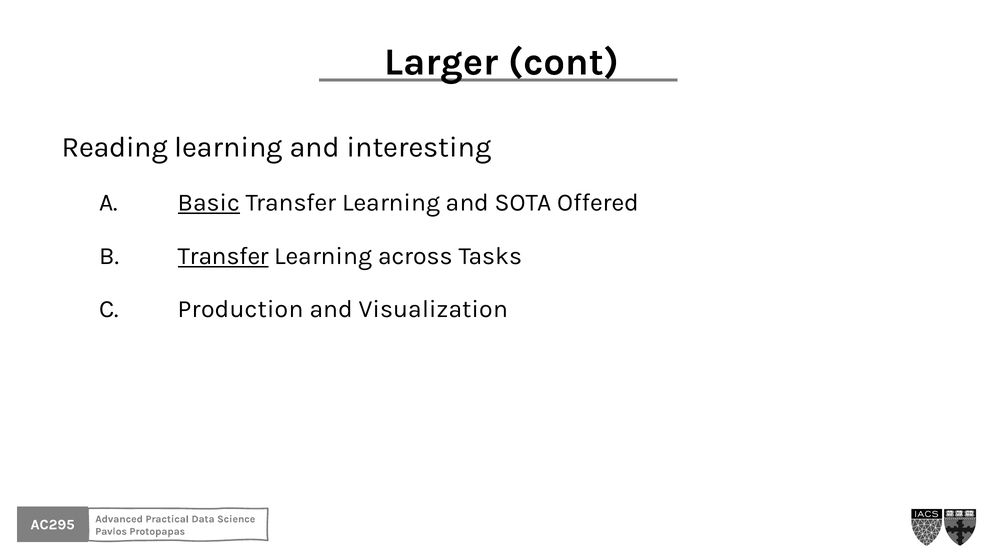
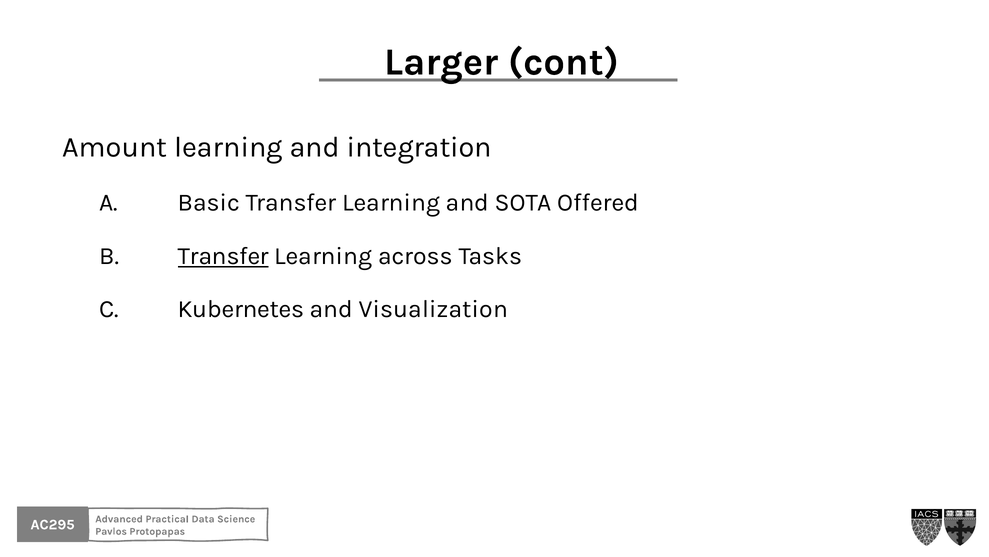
Reading: Reading -> Amount
interesting: interesting -> integration
Basic underline: present -> none
Production: Production -> Kubernetes
